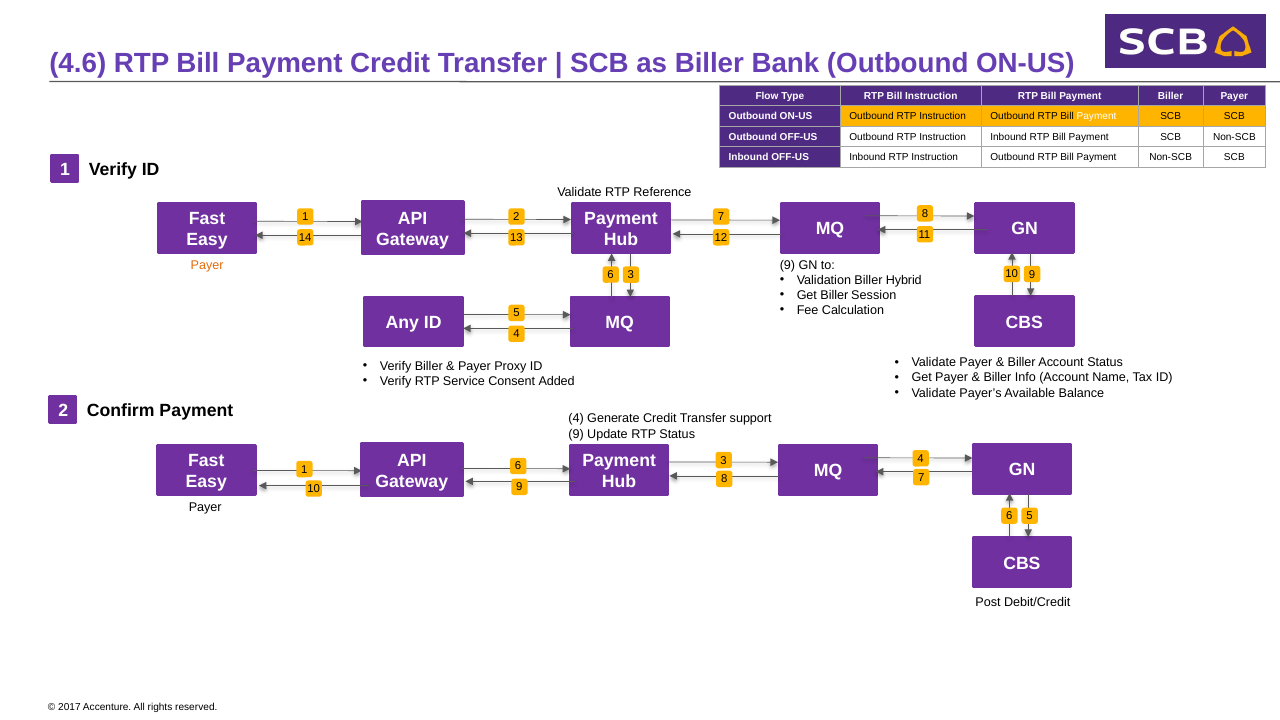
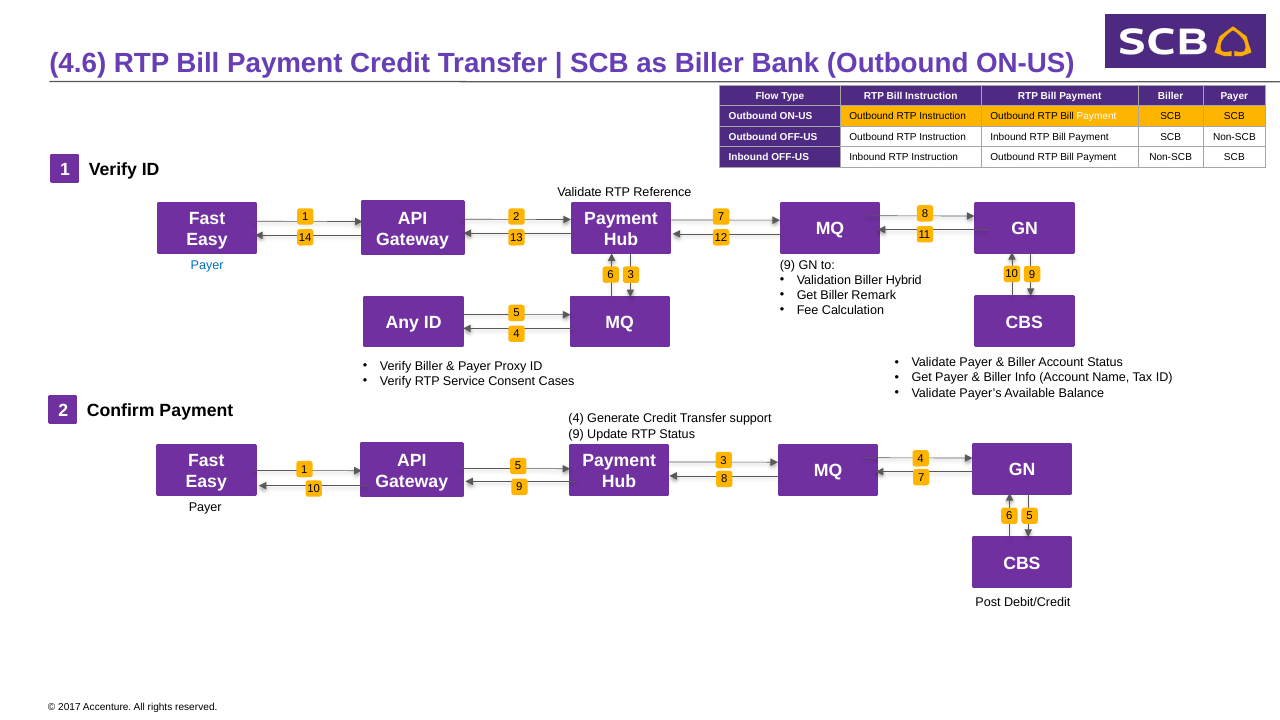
Payer at (207, 265) colour: orange -> blue
Session: Session -> Remark
Added: Added -> Cases
1 6: 6 -> 5
